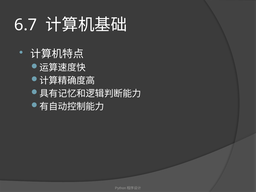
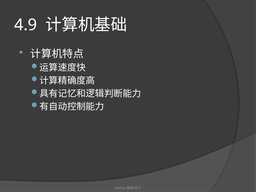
6.7: 6.7 -> 4.9
